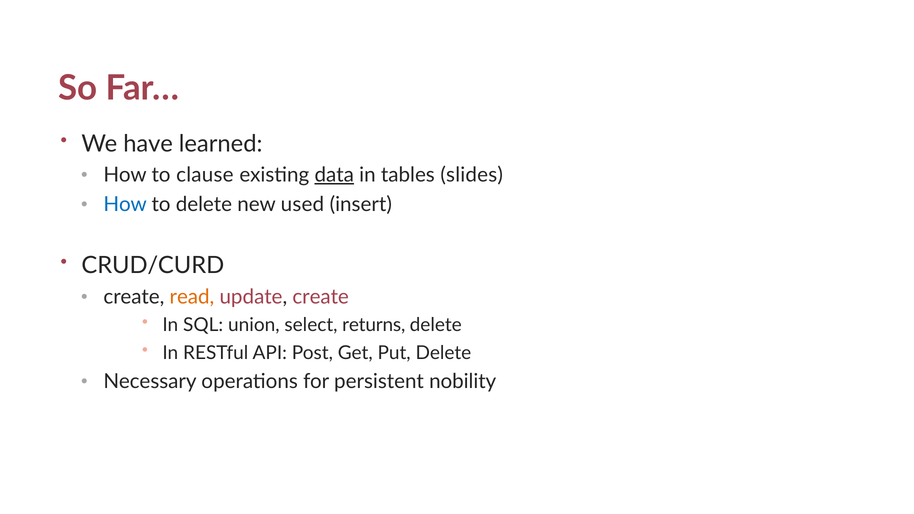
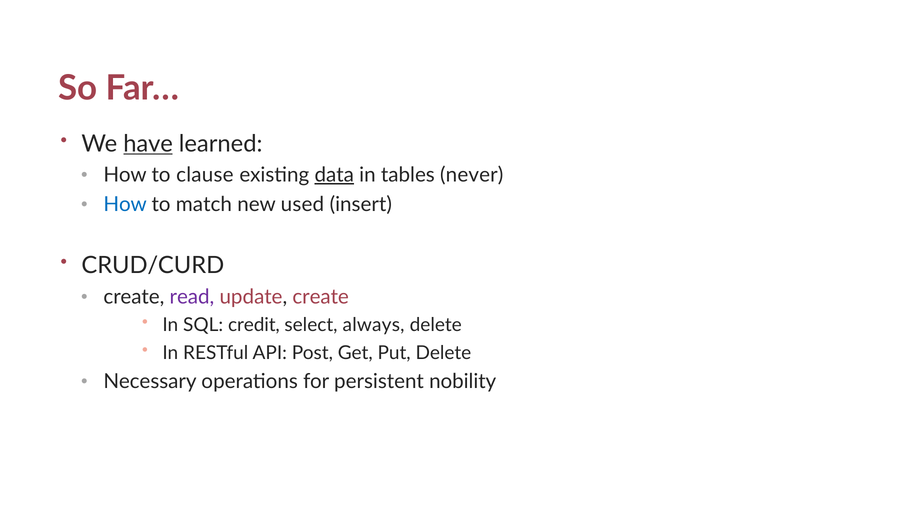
have underline: none -> present
slides: slides -> never
to delete: delete -> match
read colour: orange -> purple
union: union -> credit
returns: returns -> always
